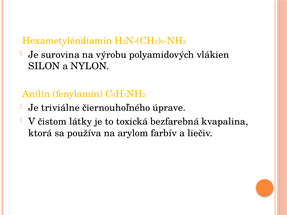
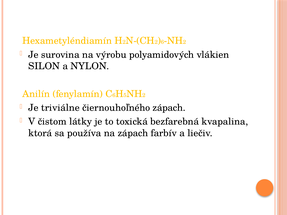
čiernouhoľného úprave: úprave -> zápach
na arylom: arylom -> zápach
